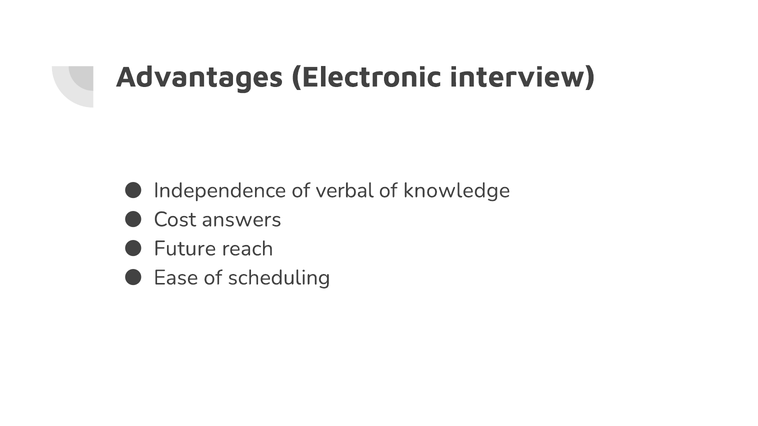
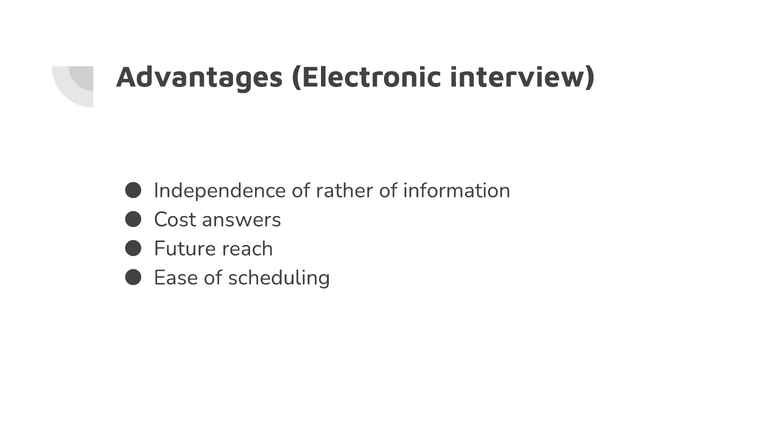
verbal: verbal -> rather
knowledge: knowledge -> information
